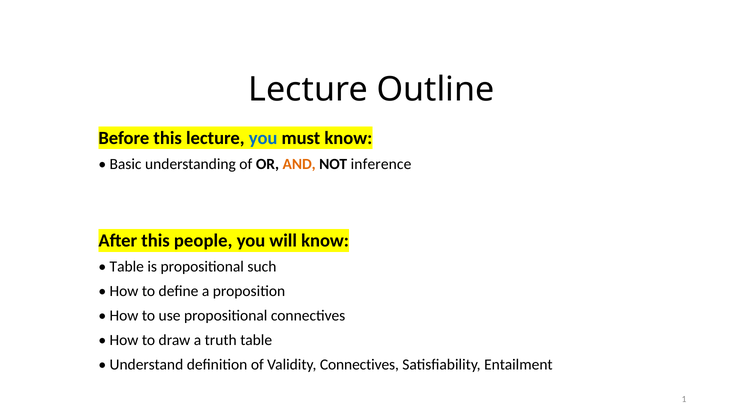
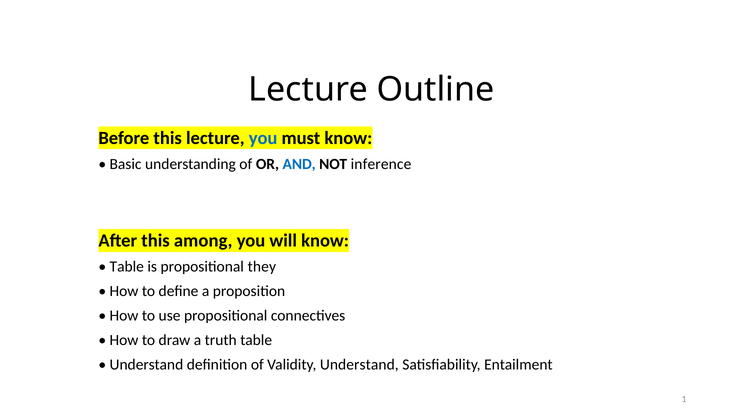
AND colour: orange -> blue
people: people -> among
such: such -> they
Validity Connectives: Connectives -> Understand
